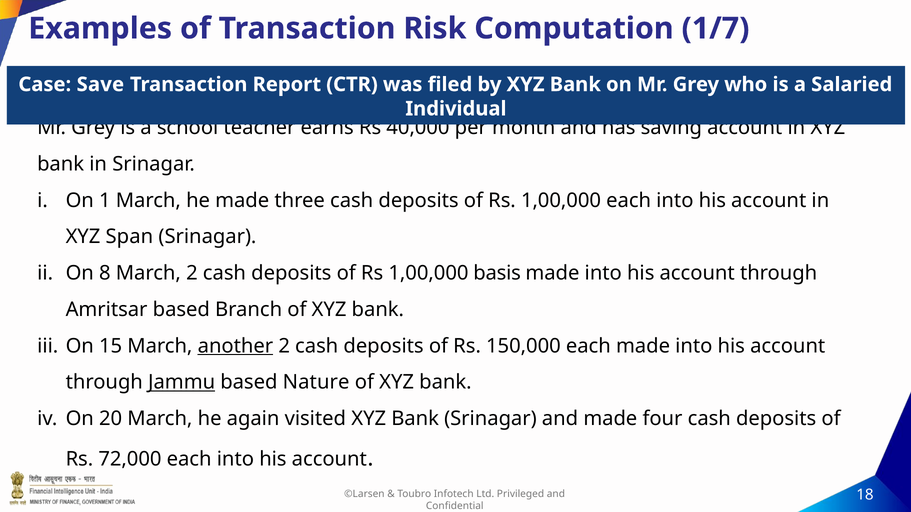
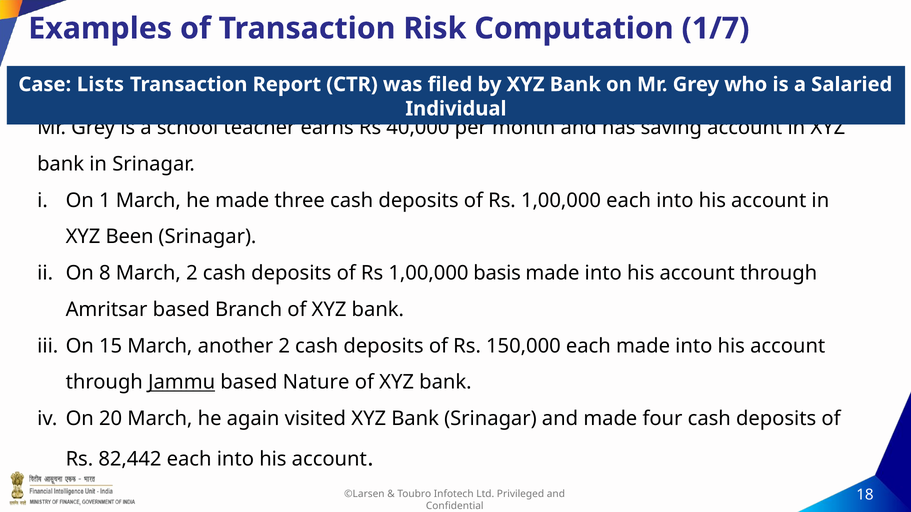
Save: Save -> Lists
Span: Span -> Been
another underline: present -> none
72,000: 72,000 -> 82,442
